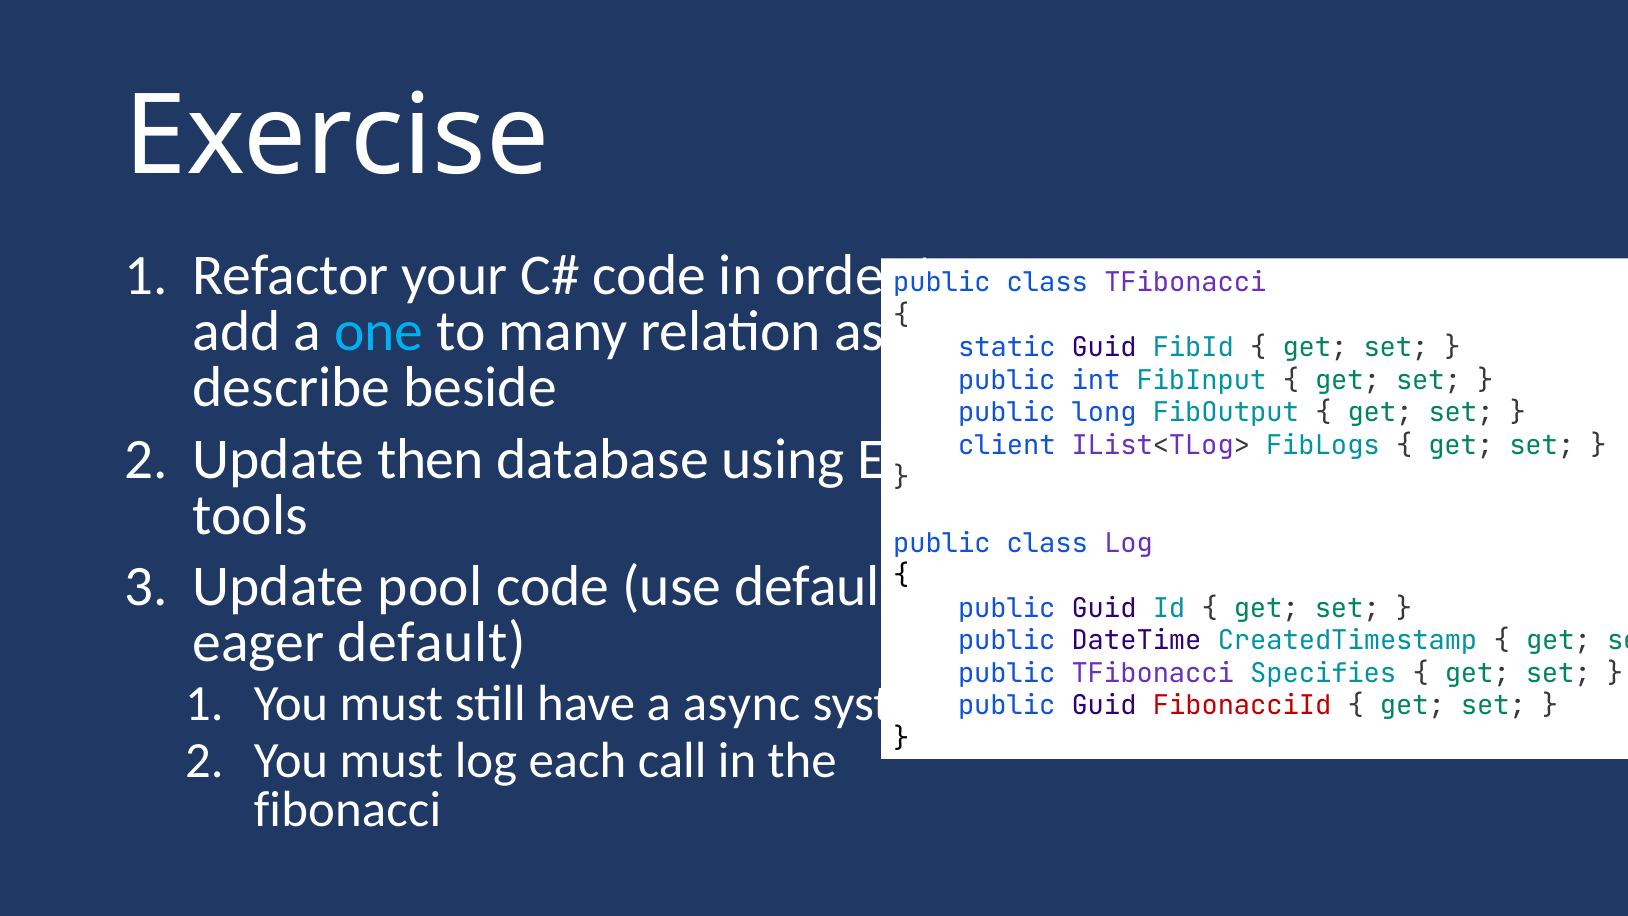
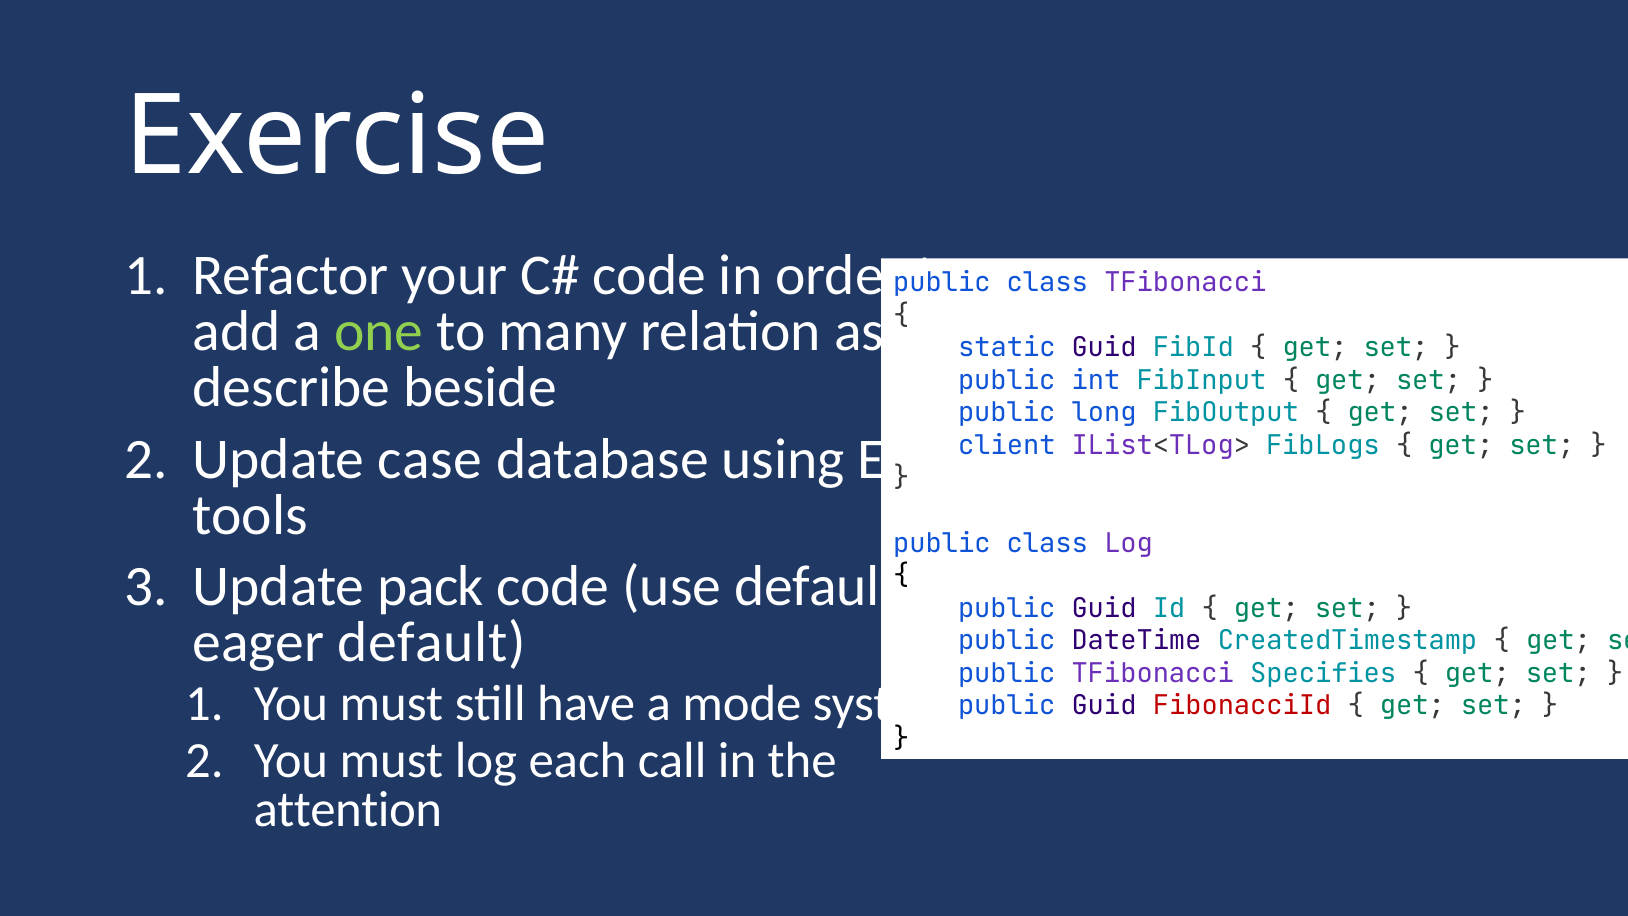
one colour: light blue -> light green
then: then -> case
pool: pool -> pack
async: async -> mode
fibonacci: fibonacci -> attention
